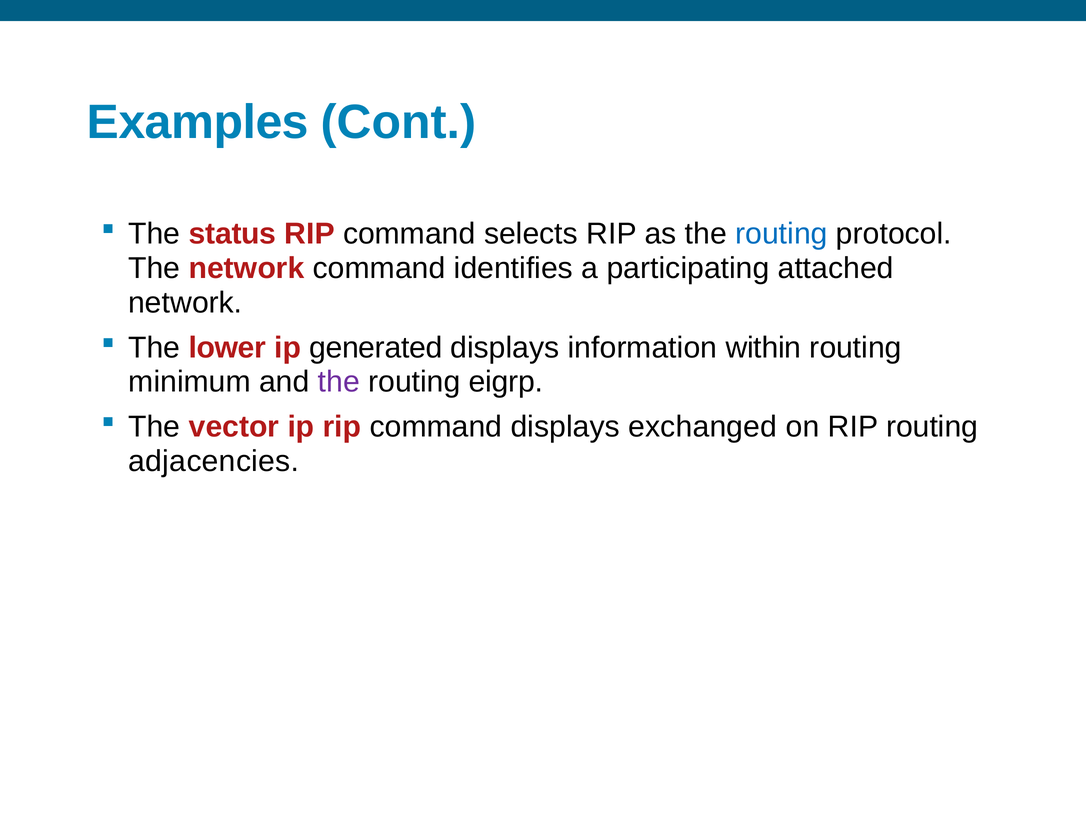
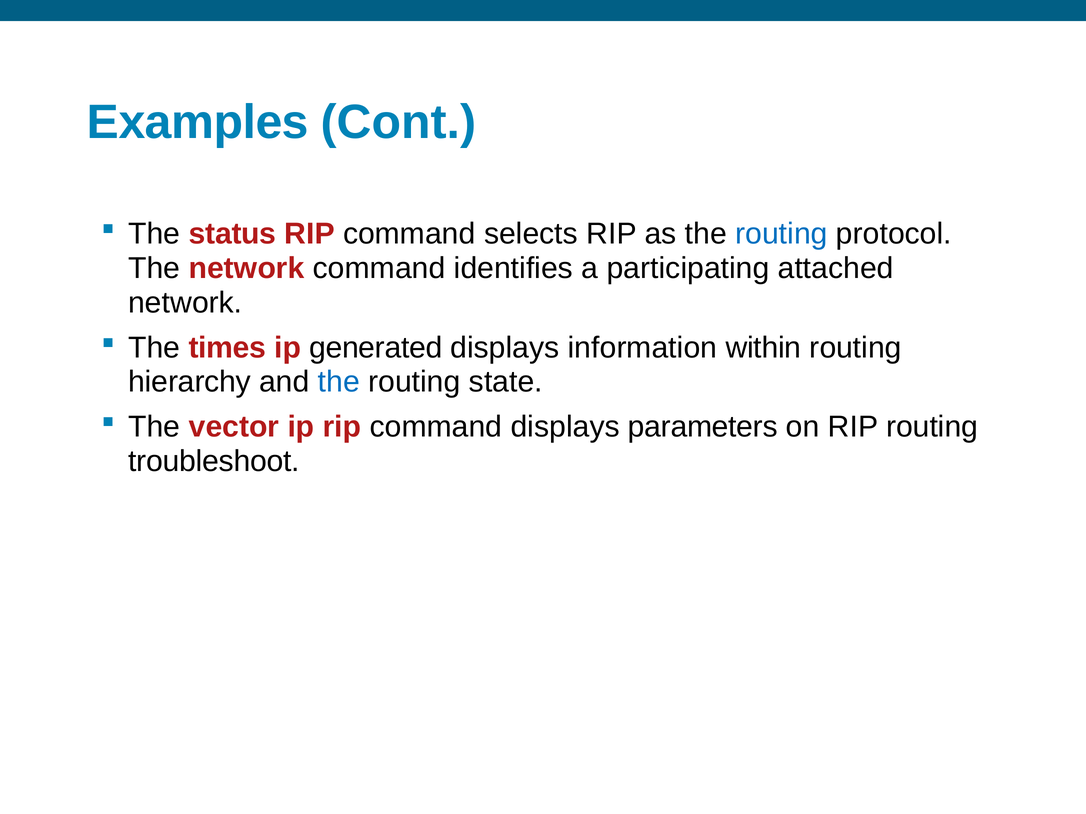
lower: lower -> times
minimum: minimum -> hierarchy
the at (339, 382) colour: purple -> blue
eigrp: eigrp -> state
exchanged: exchanged -> parameters
adjacencies: adjacencies -> troubleshoot
